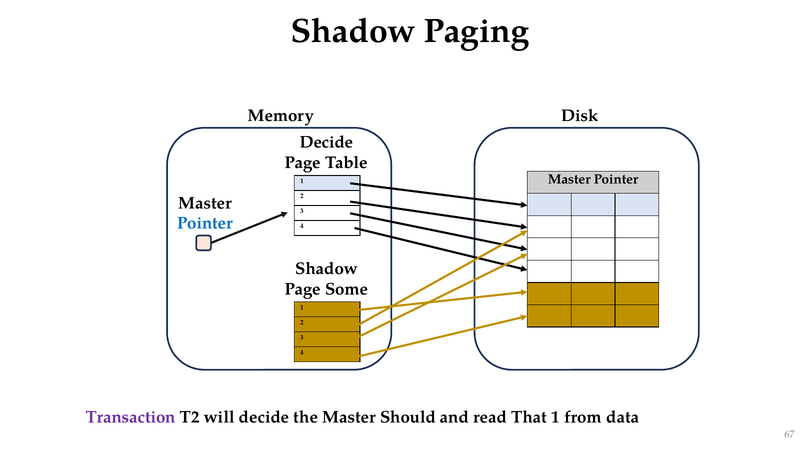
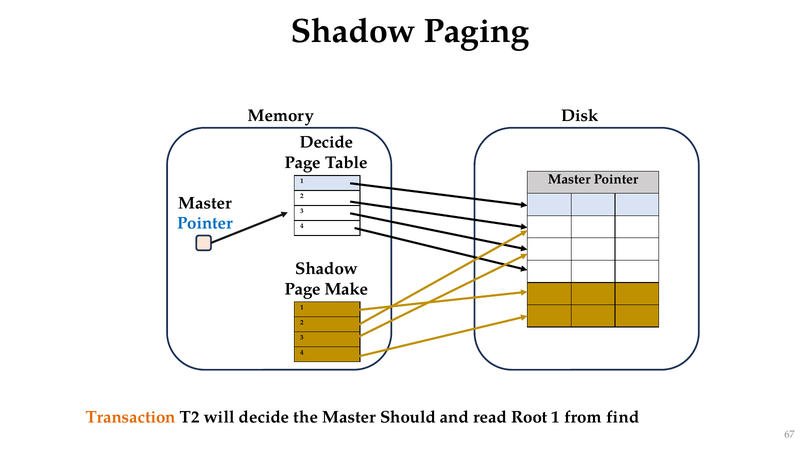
Some: Some -> Make
Transaction colour: purple -> orange
That: That -> Root
data: data -> find
